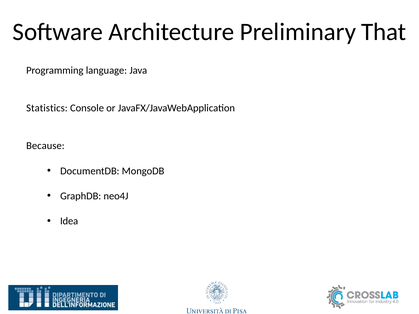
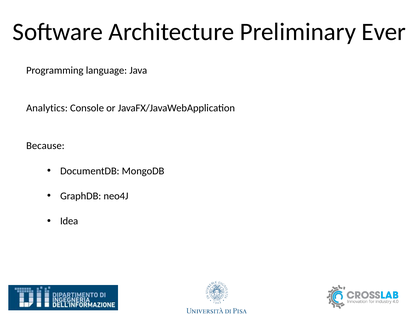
That: That -> Ever
Statistics: Statistics -> Analytics
